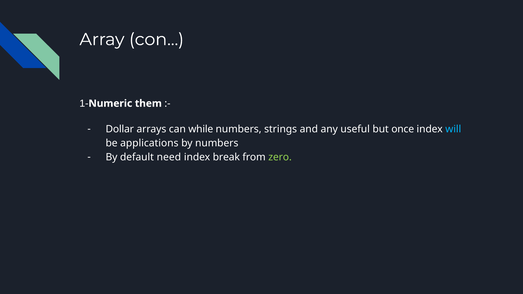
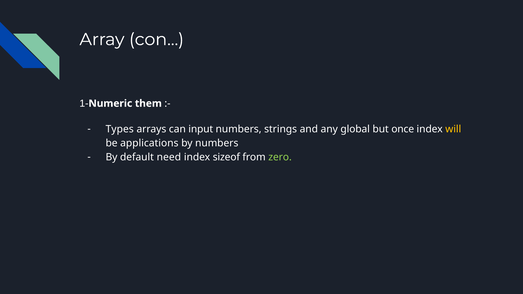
Dollar: Dollar -> Types
while: while -> input
useful: useful -> global
will colour: light blue -> yellow
break: break -> sizeof
